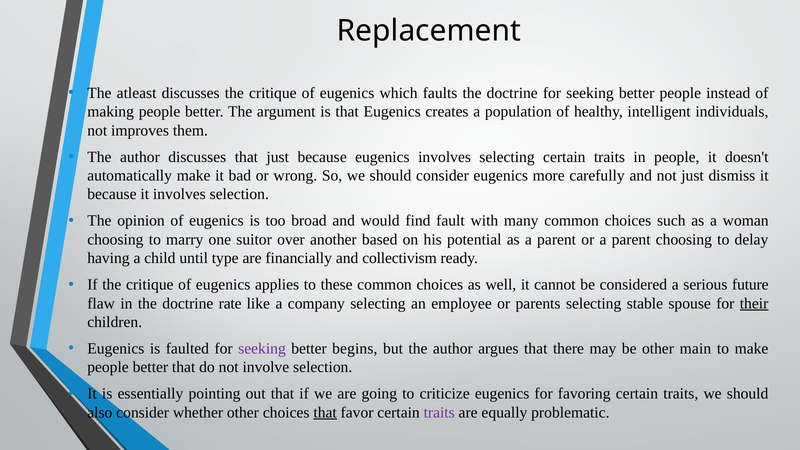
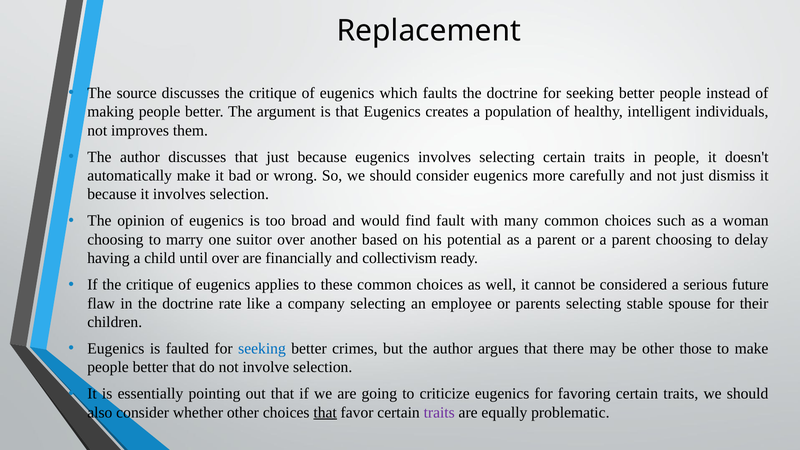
atleast: atleast -> source
until type: type -> over
their underline: present -> none
seeking at (262, 349) colour: purple -> blue
begins: begins -> crimes
main: main -> those
